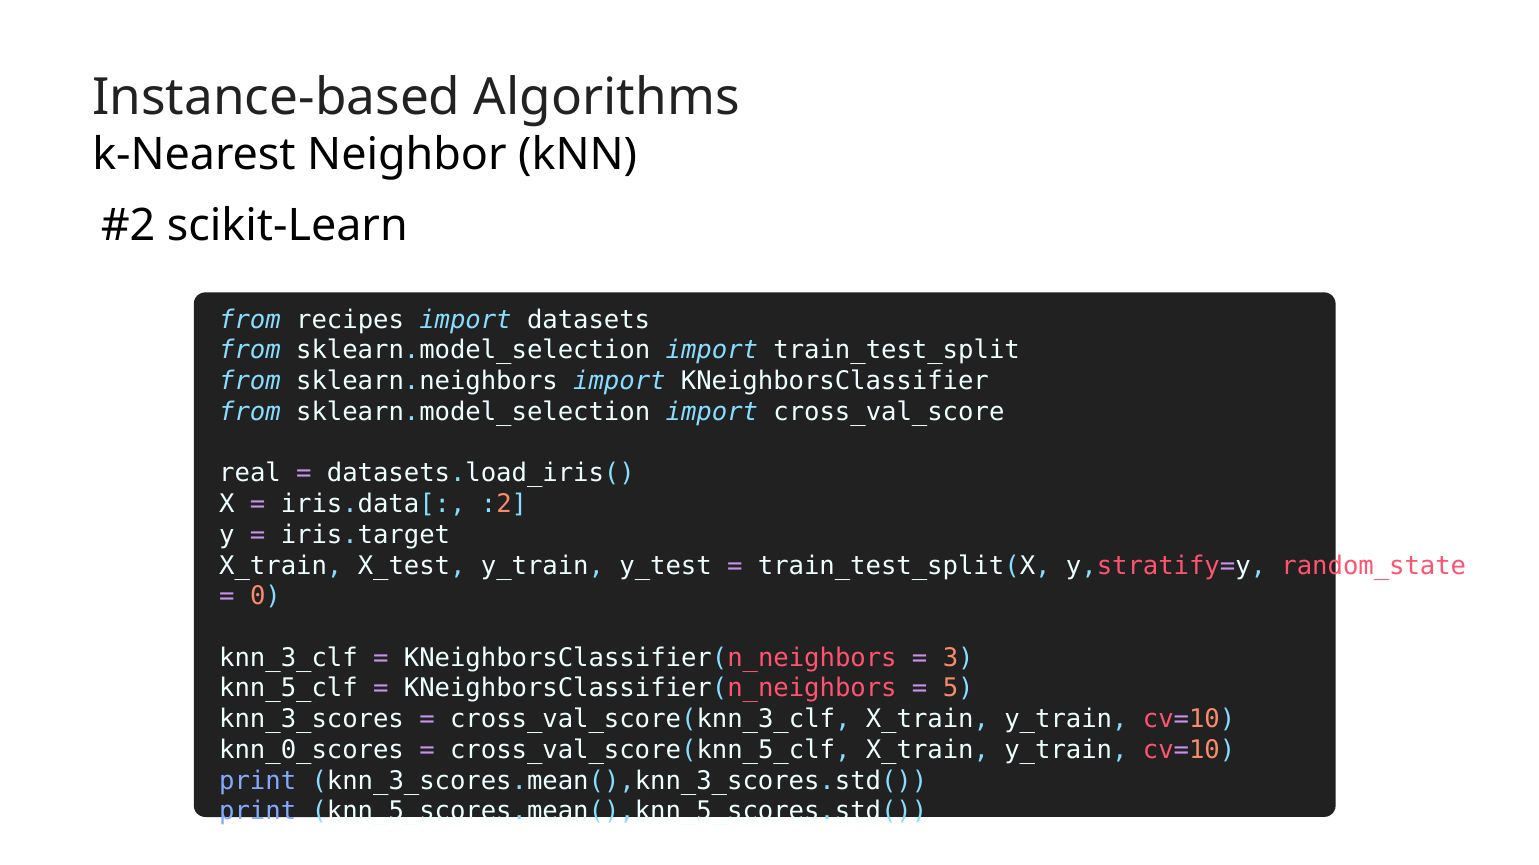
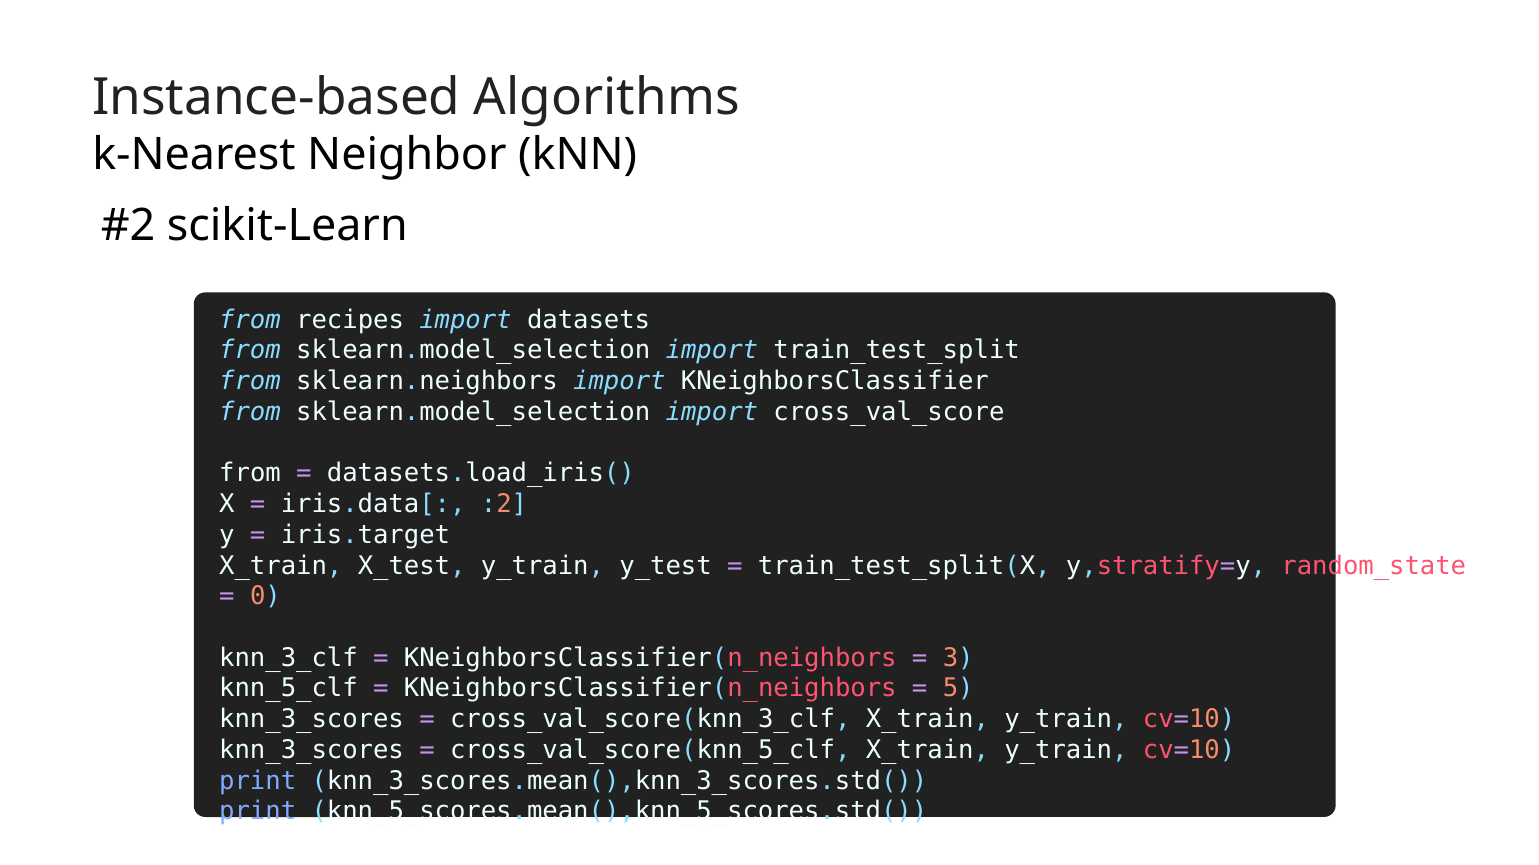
real at (250, 474): real -> from
knn_0_scores at (312, 751): knn_0_scores -> knn_3_scores
